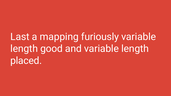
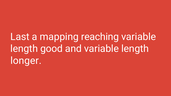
furiously: furiously -> reaching
placed: placed -> longer
